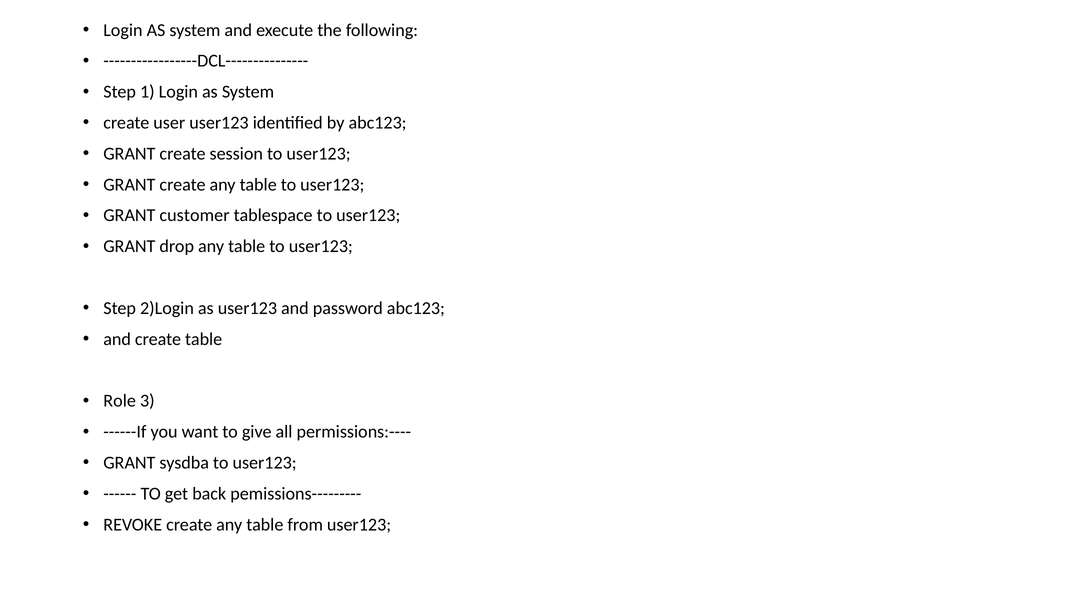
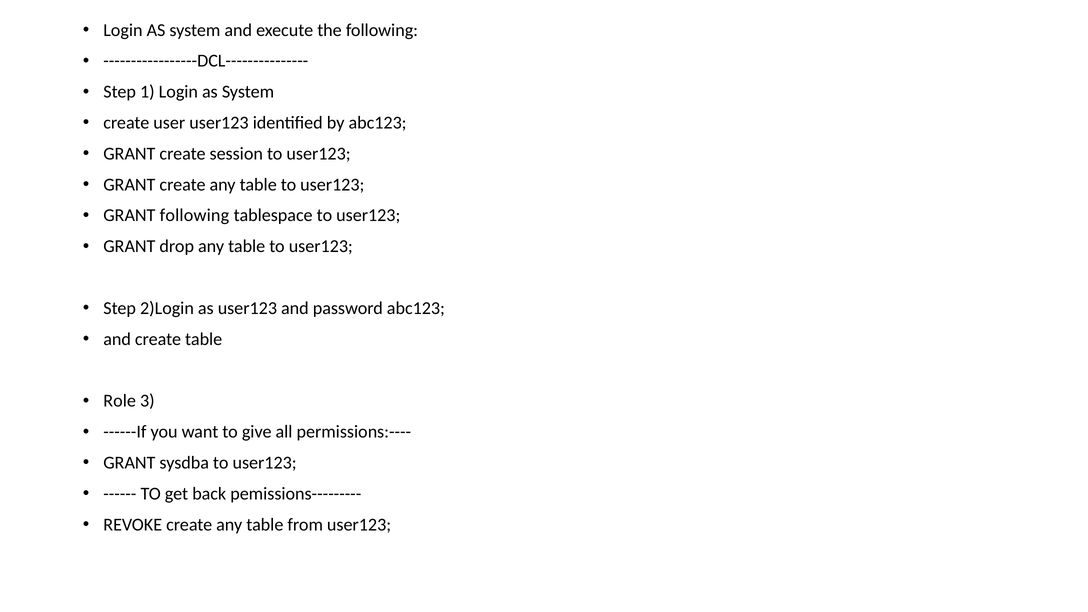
GRANT customer: customer -> following
